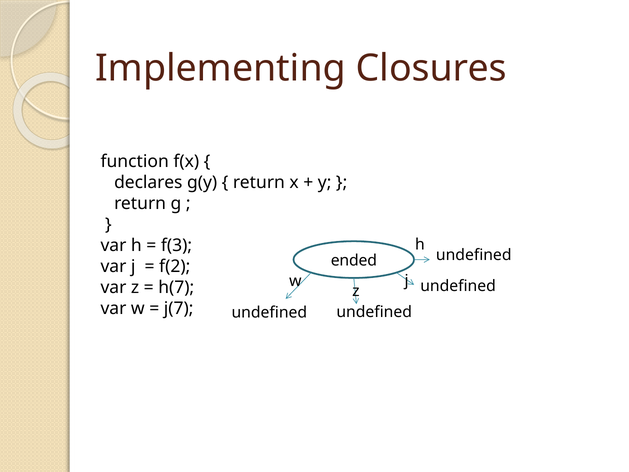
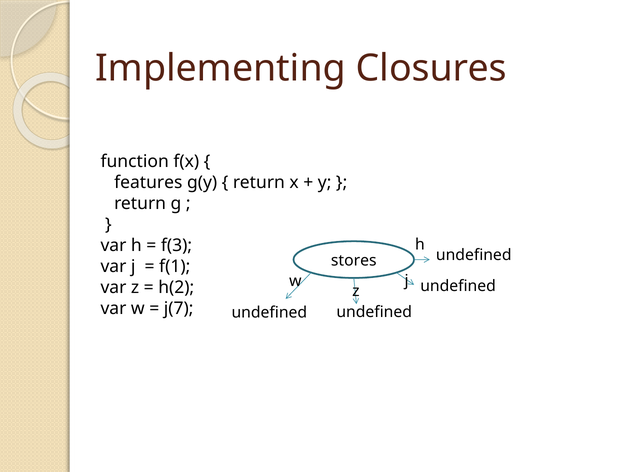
declares: declares -> features
ended: ended -> stores
f(2: f(2 -> f(1
h(7: h(7 -> h(2
